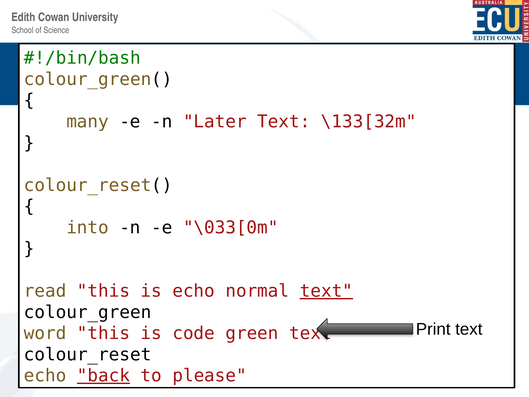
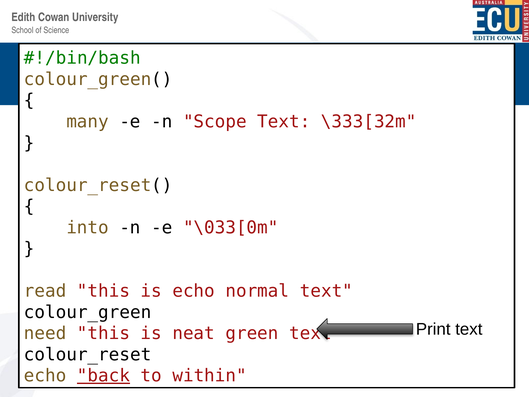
Later: Later -> Scope
\133[32m: \133[32m -> \333[32m
text at (326, 291) underline: present -> none
word: word -> need
code: code -> neat
please: please -> within
